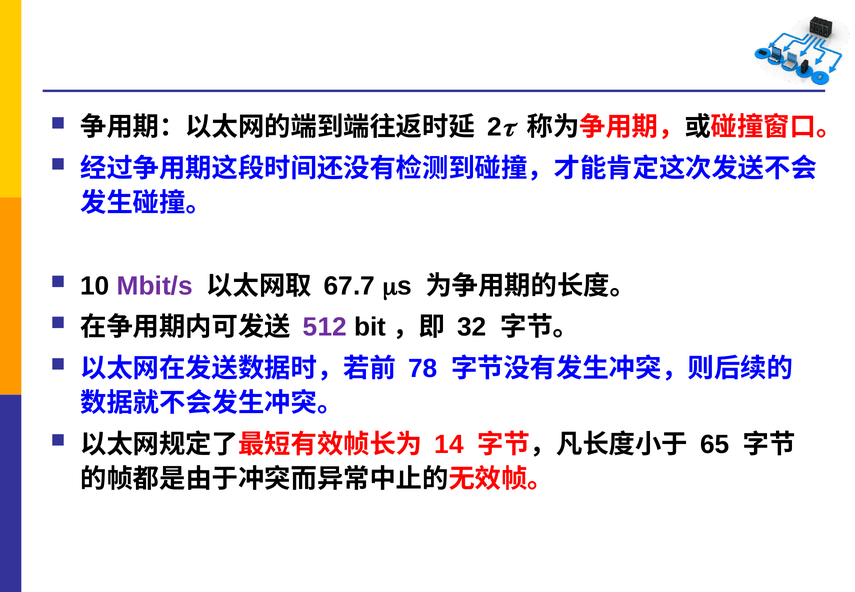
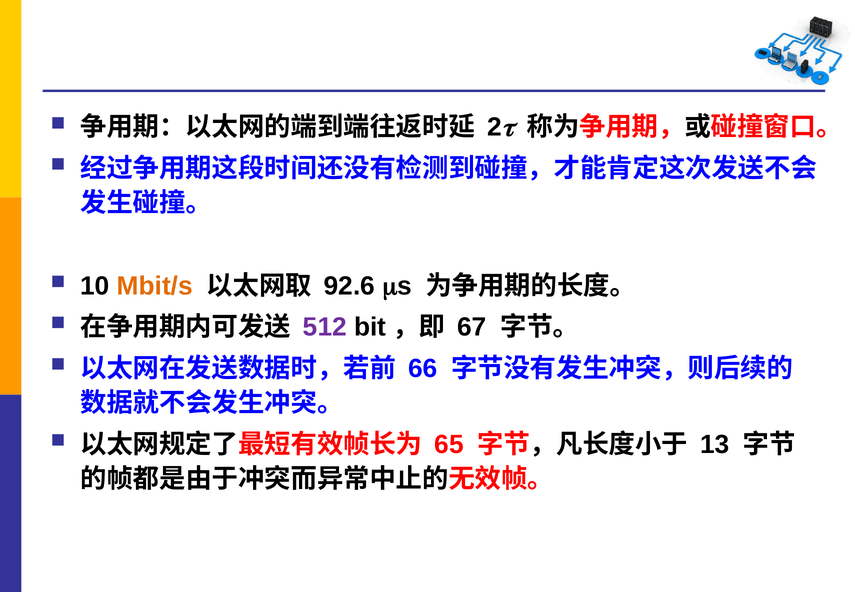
Mbit/s colour: purple -> orange
67.7: 67.7 -> 92.6
32: 32 -> 67
78: 78 -> 66
14: 14 -> 65
65: 65 -> 13
